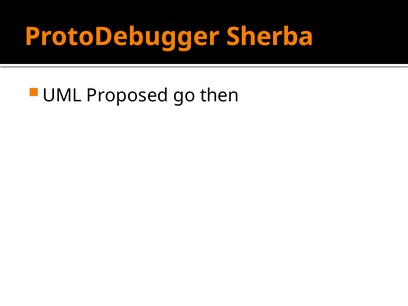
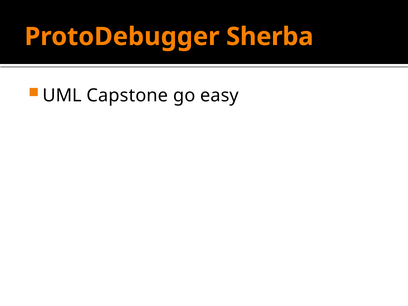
Proposed: Proposed -> Capstone
then: then -> easy
